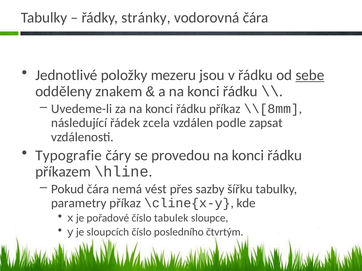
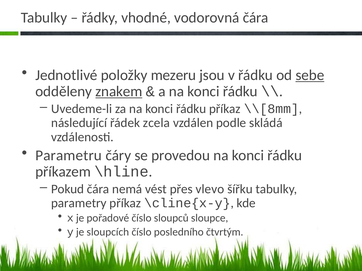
stránky: stránky -> vhodné
znakem underline: none -> present
zapsat: zapsat -> skládá
Typografie: Typografie -> Parametru
sazby: sazby -> vlevo
tabulek: tabulek -> sloupců
